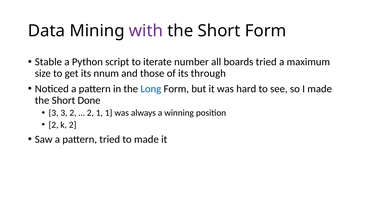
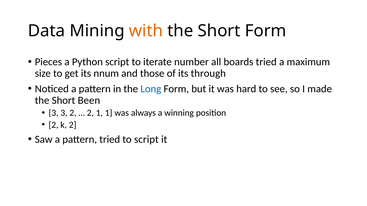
with colour: purple -> orange
Stable: Stable -> Pieces
Done: Done -> Been
to made: made -> script
